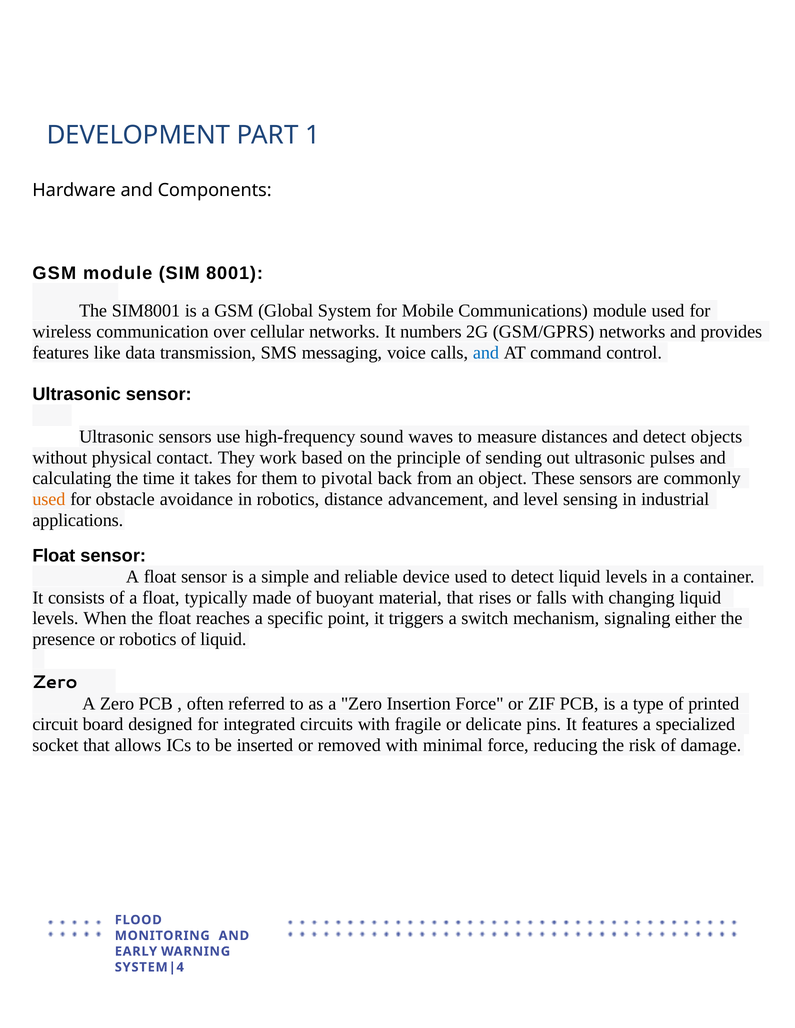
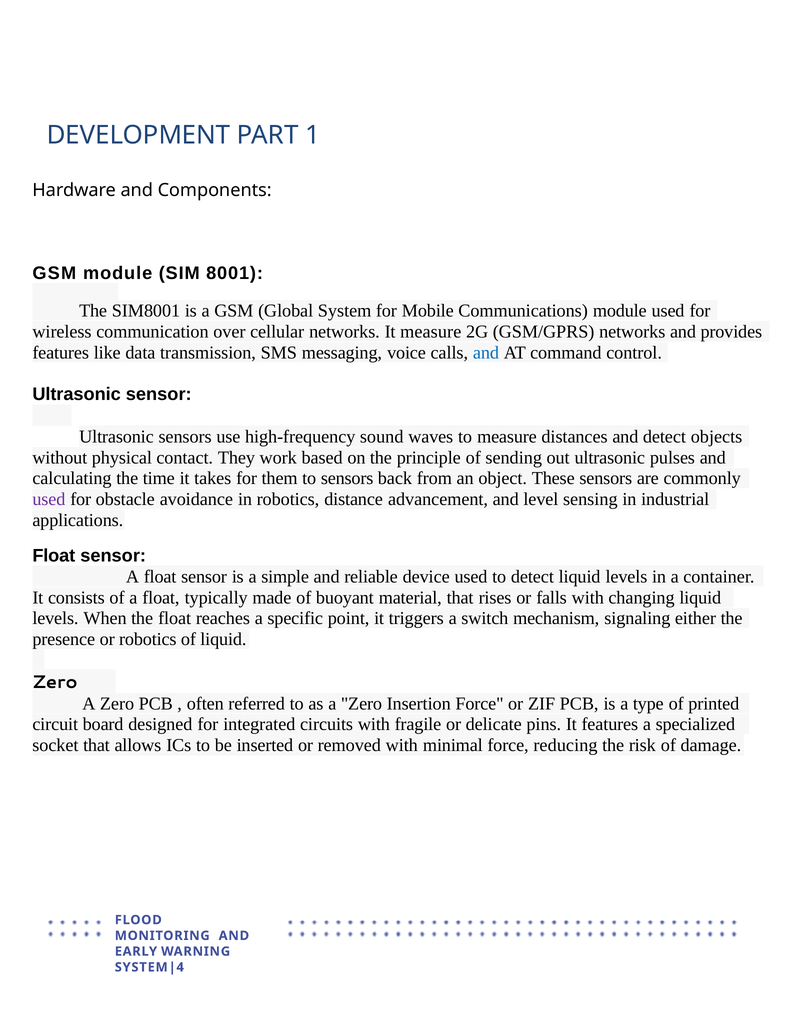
It numbers: numbers -> measure
to pivotal: pivotal -> sensors
used at (49, 500) colour: orange -> purple
